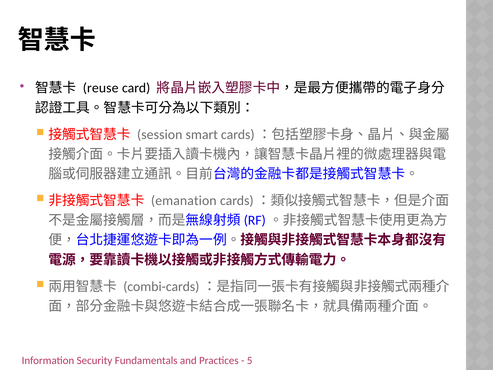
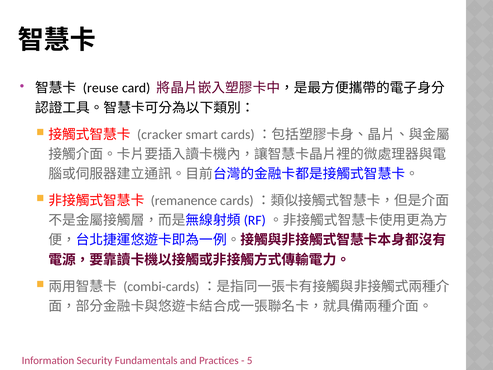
session: session -> cracker
emanation: emanation -> remanence
